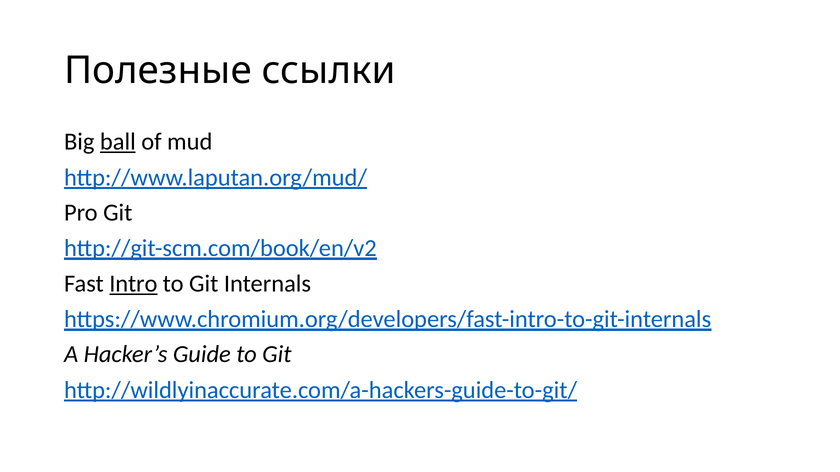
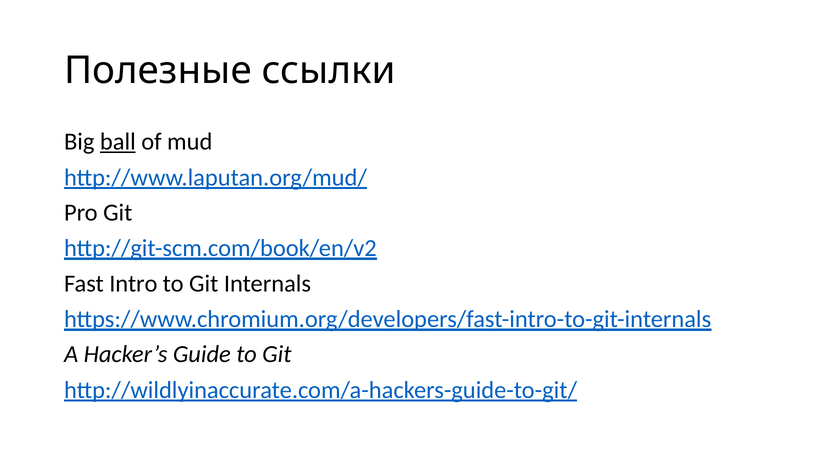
Intro underline: present -> none
